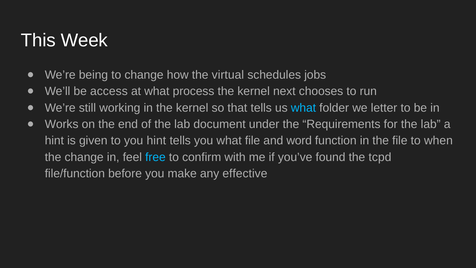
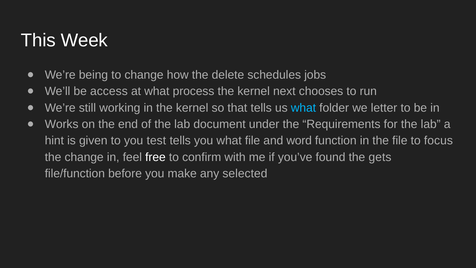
virtual: virtual -> delete
you hint: hint -> test
when: when -> focus
free colour: light blue -> white
tcpd: tcpd -> gets
effective: effective -> selected
